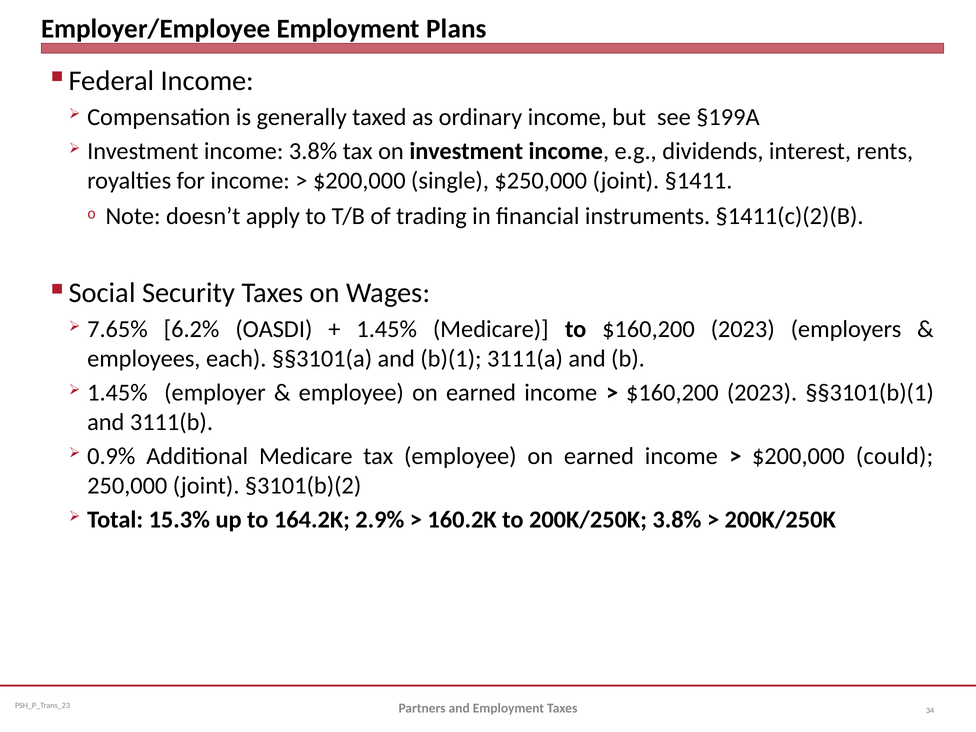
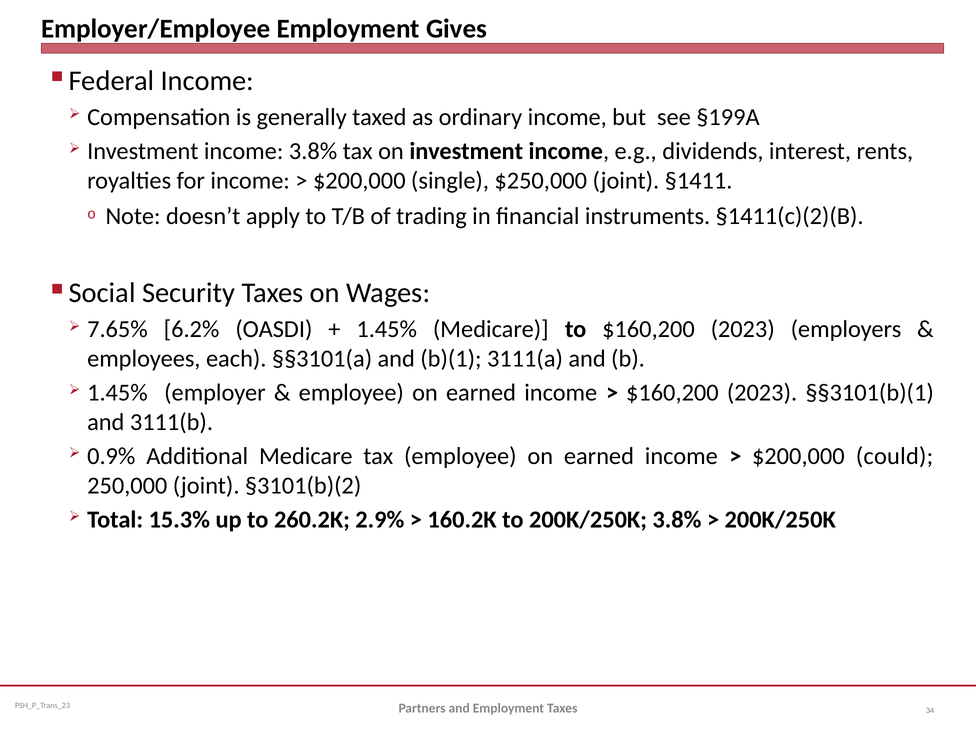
Plans: Plans -> Gives
164.2K: 164.2K -> 260.2K
